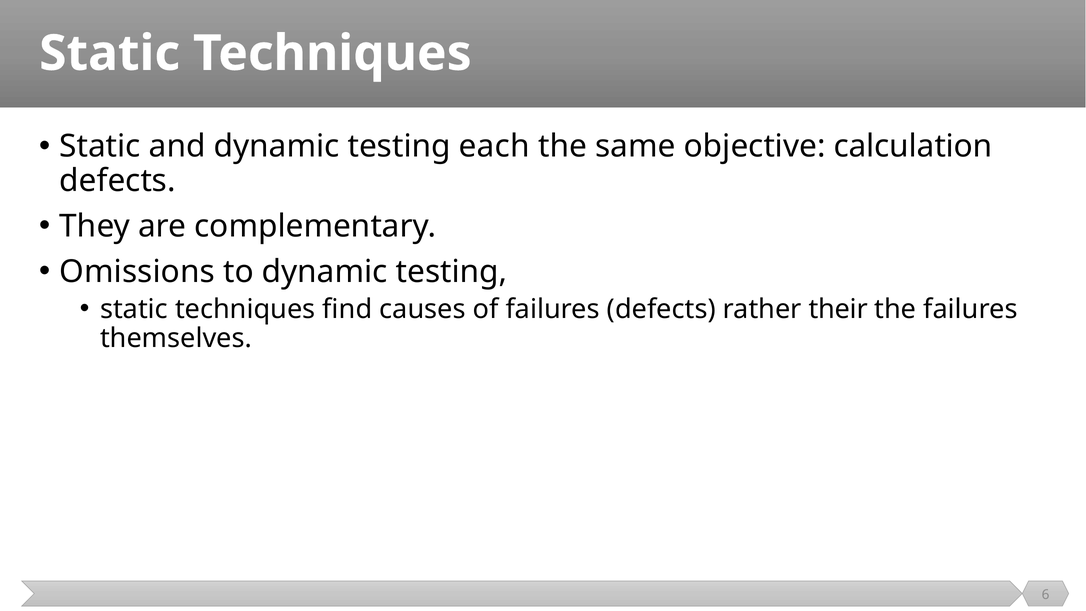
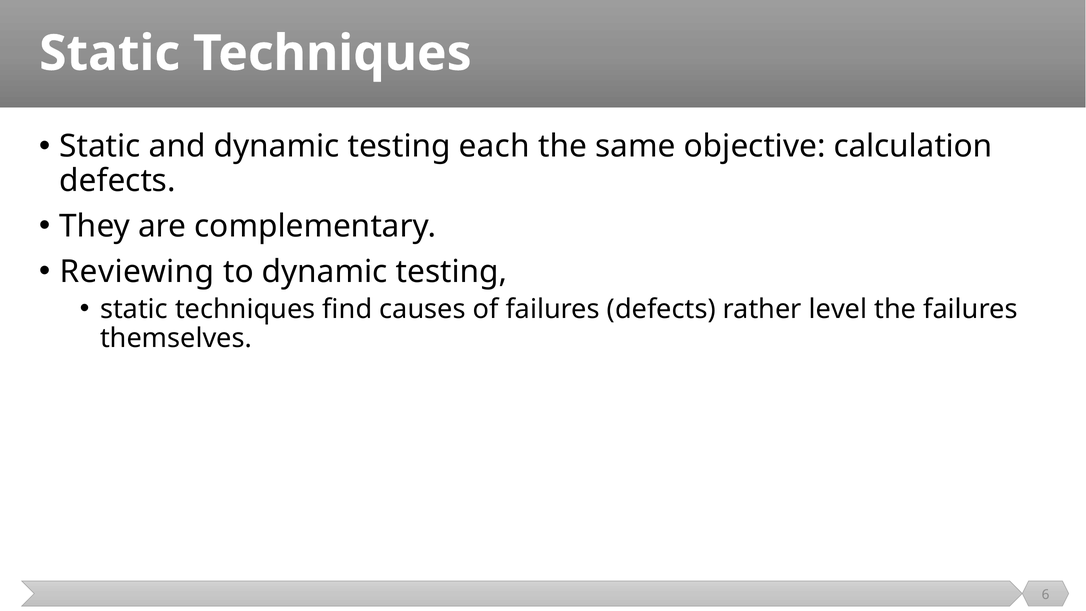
Omissions: Omissions -> Reviewing
their: their -> level
